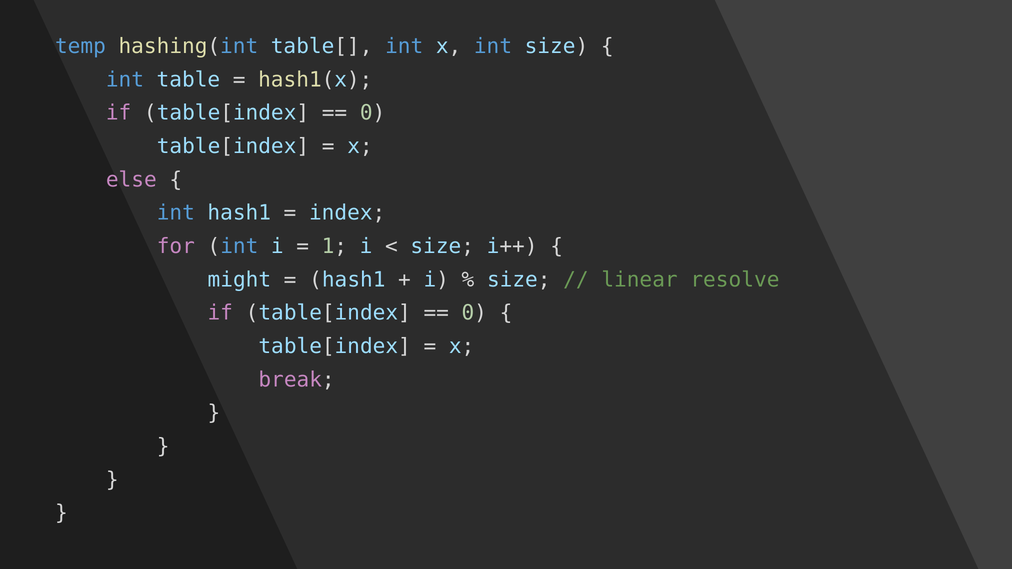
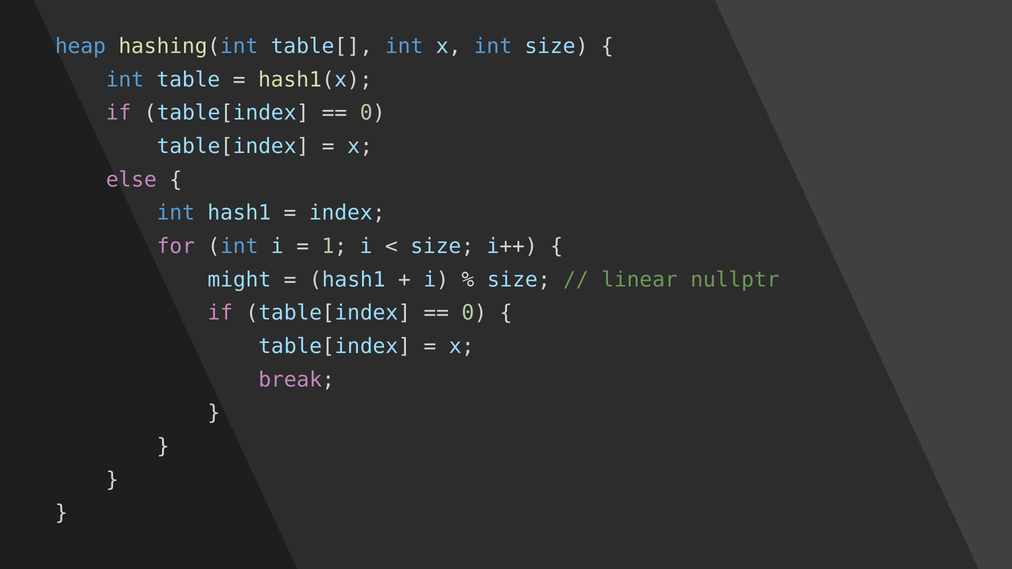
temp: temp -> heap
resolve: resolve -> nullptr
